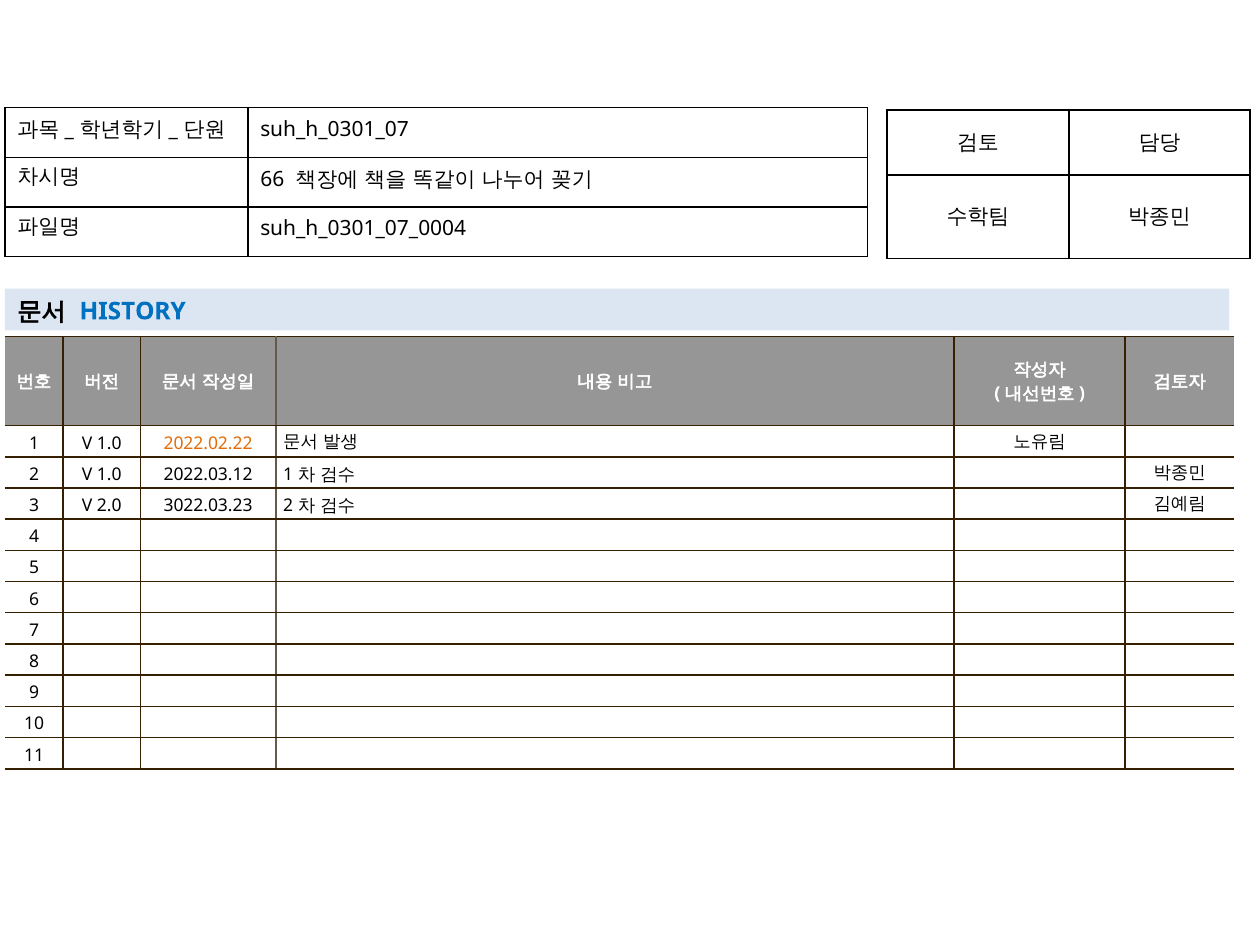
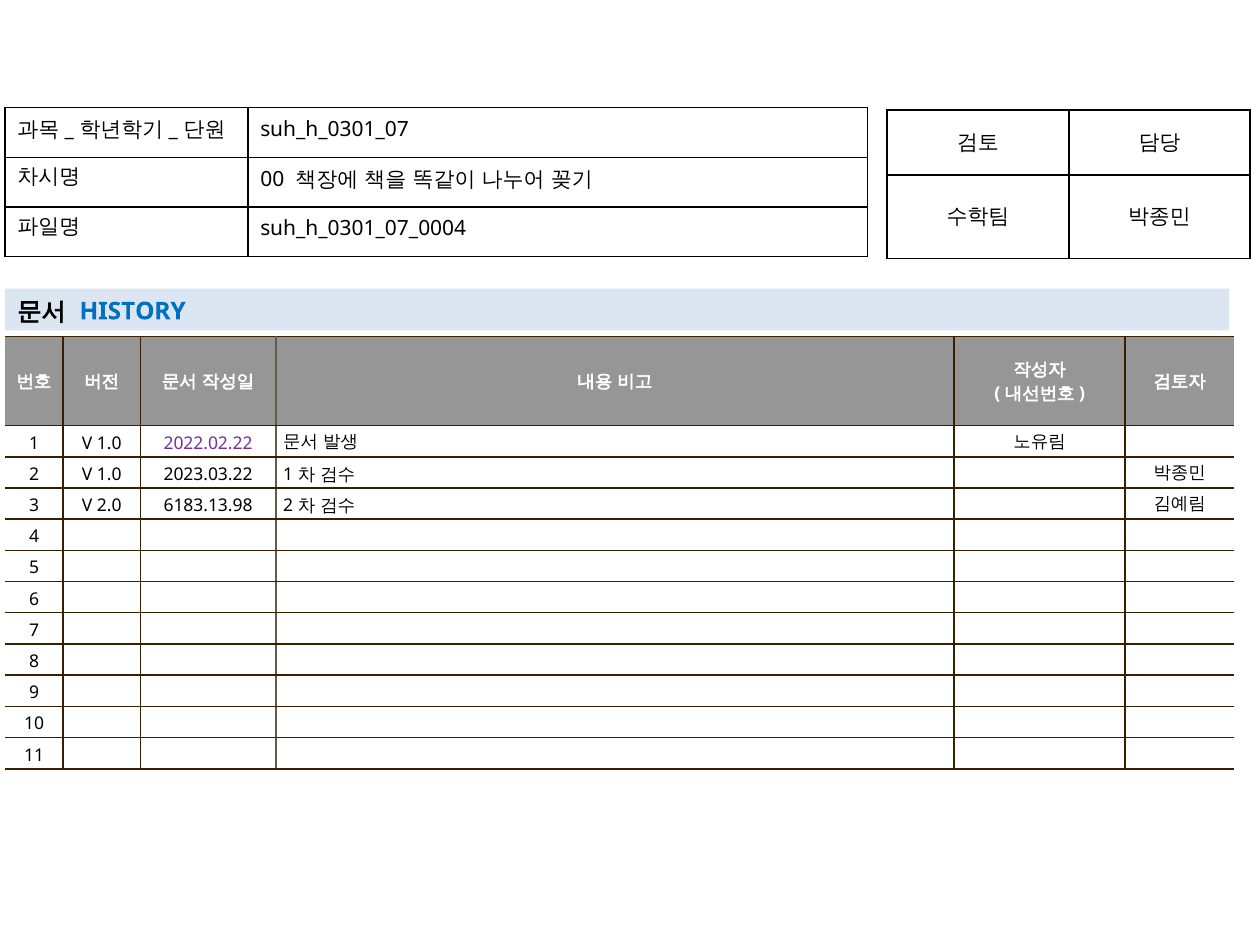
66: 66 -> 00
2022.02.22 colour: orange -> purple
2022.03.12: 2022.03.12 -> 2023.03.22
3022.03.23: 3022.03.23 -> 6183.13.98
